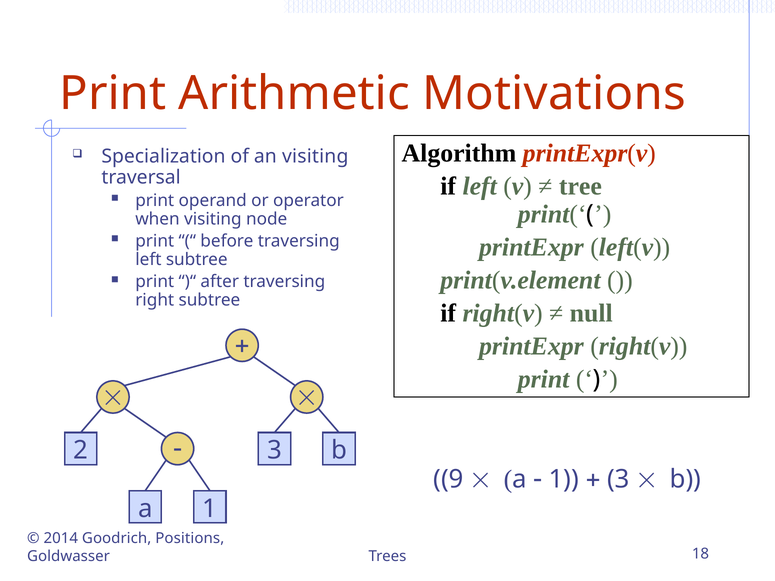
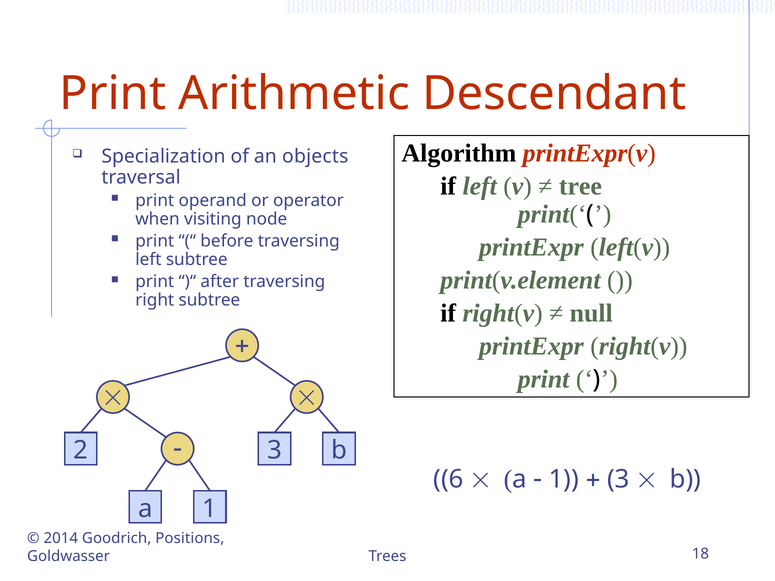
Motivations: Motivations -> Descendant
an visiting: visiting -> objects
9: 9 -> 6
